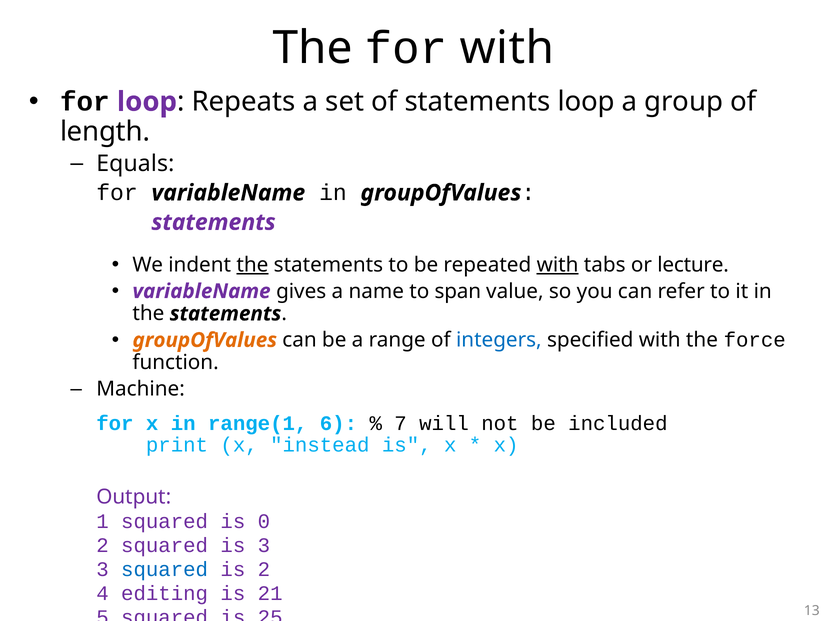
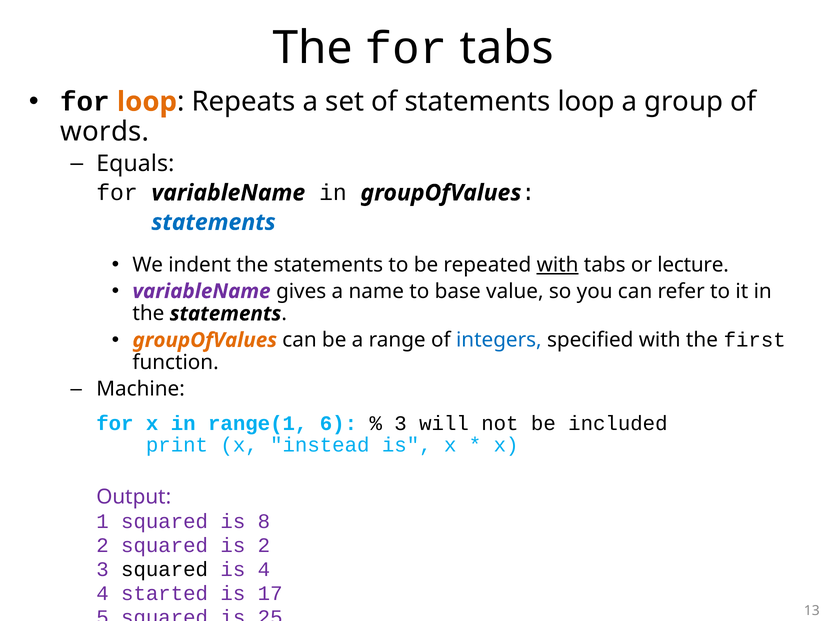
for with: with -> tabs
loop at (147, 102) colour: purple -> orange
length: length -> words
statements at (214, 222) colour: purple -> blue
the at (252, 265) underline: present -> none
span: span -> base
force: force -> first
7 at (401, 423): 7 -> 3
0: 0 -> 8
is 3: 3 -> 2
squared at (165, 569) colour: blue -> black
is 2: 2 -> 4
editing: editing -> started
21: 21 -> 17
